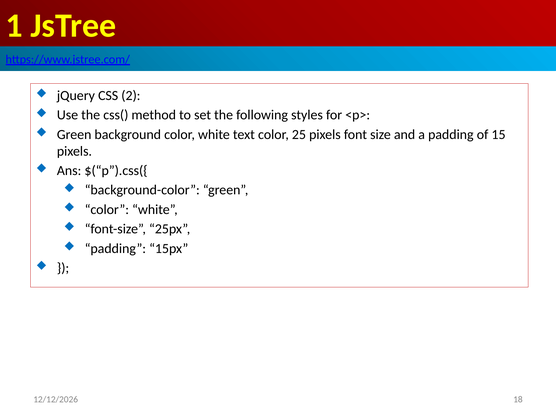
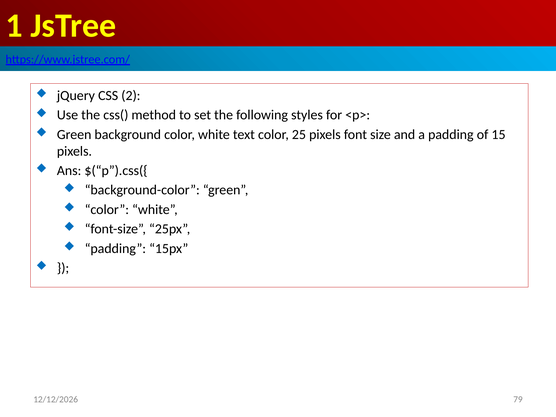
18: 18 -> 79
